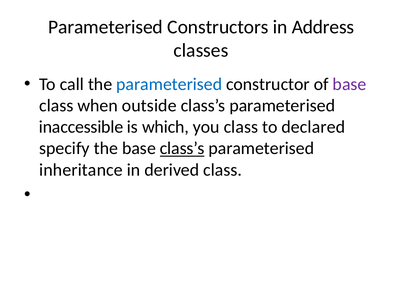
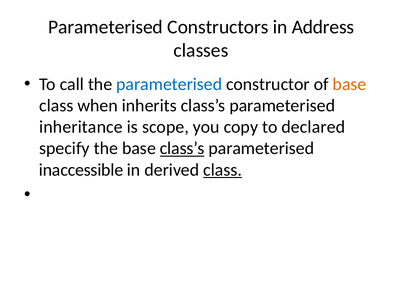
base at (350, 84) colour: purple -> orange
outside: outside -> inherits
inaccessible: inaccessible -> inheritance
which: which -> scope
you class: class -> copy
inheritance: inheritance -> inaccessible
class at (223, 170) underline: none -> present
